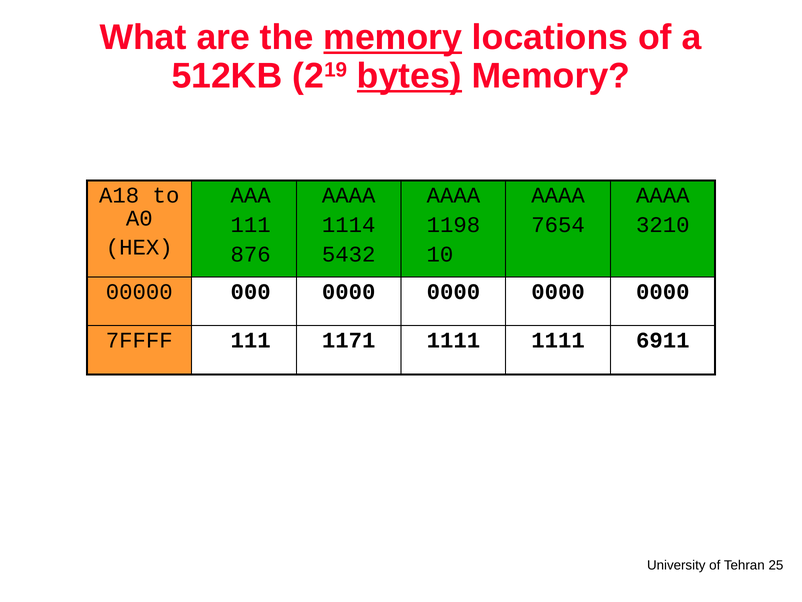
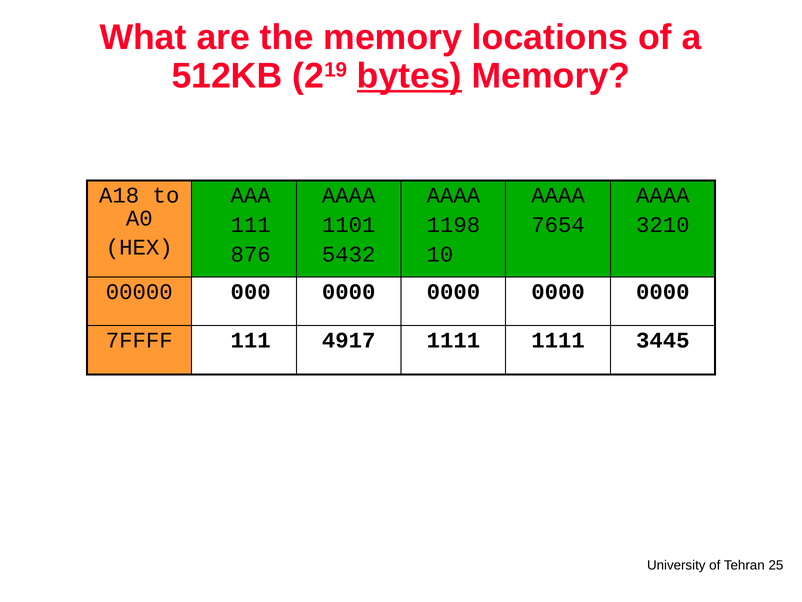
memory at (393, 37) underline: present -> none
1114: 1114 -> 1101
1171: 1171 -> 4917
6911: 6911 -> 3445
